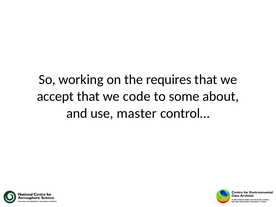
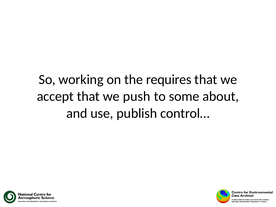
code: code -> push
master: master -> publish
